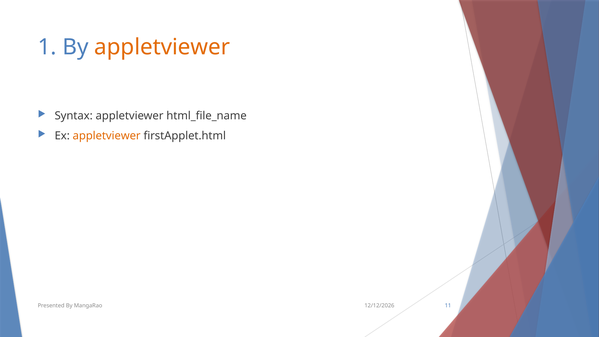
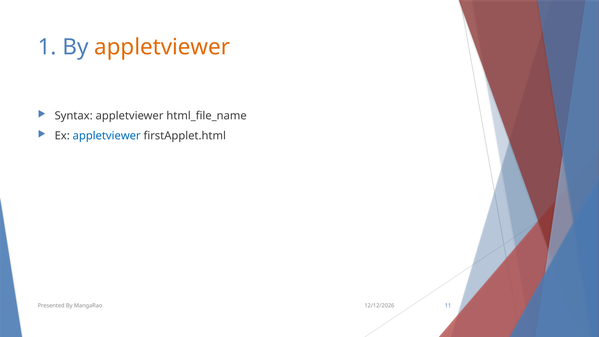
appletviewer at (107, 136) colour: orange -> blue
